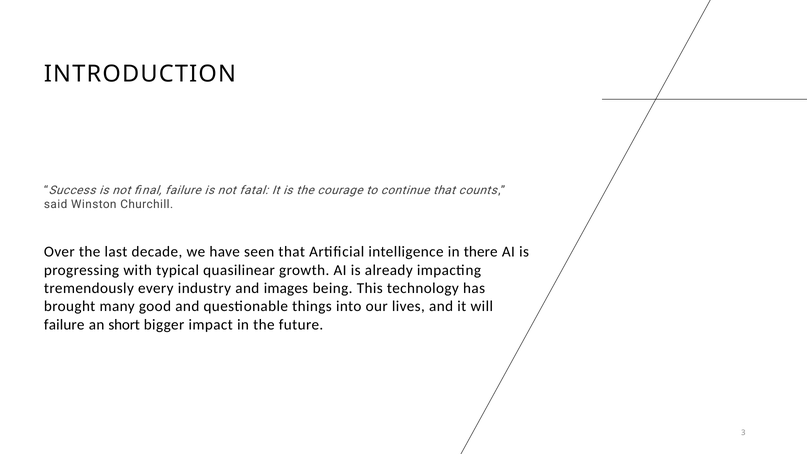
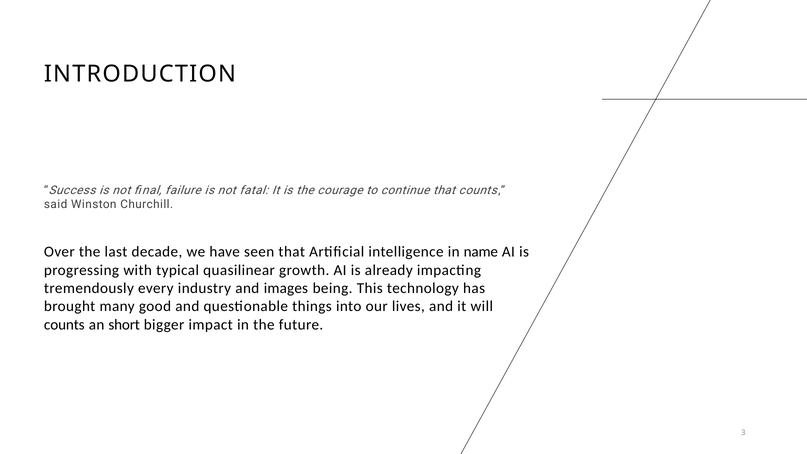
there: there -> name
failure at (64, 325): failure -> counts
